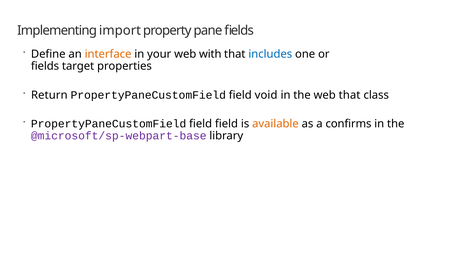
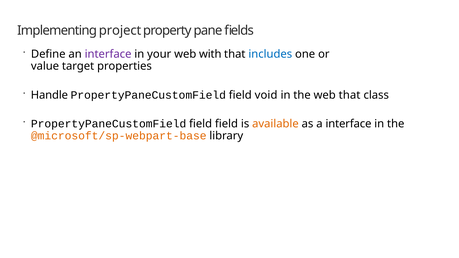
import: import -> project
interface at (108, 54) colour: orange -> purple
fields at (45, 66): fields -> value
Return: Return -> Handle
a confirms: confirms -> interface
@microsoft/sp-webpart-base colour: purple -> orange
